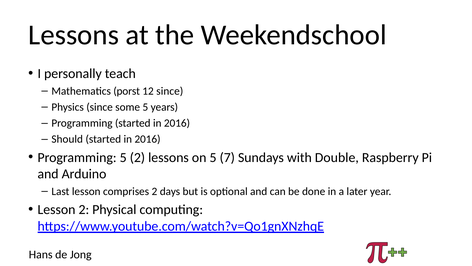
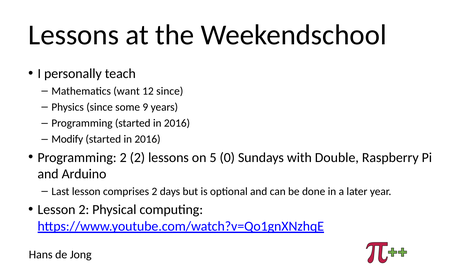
porst: porst -> want
some 5: 5 -> 9
Should: Should -> Modify
Programming 5: 5 -> 2
7: 7 -> 0
